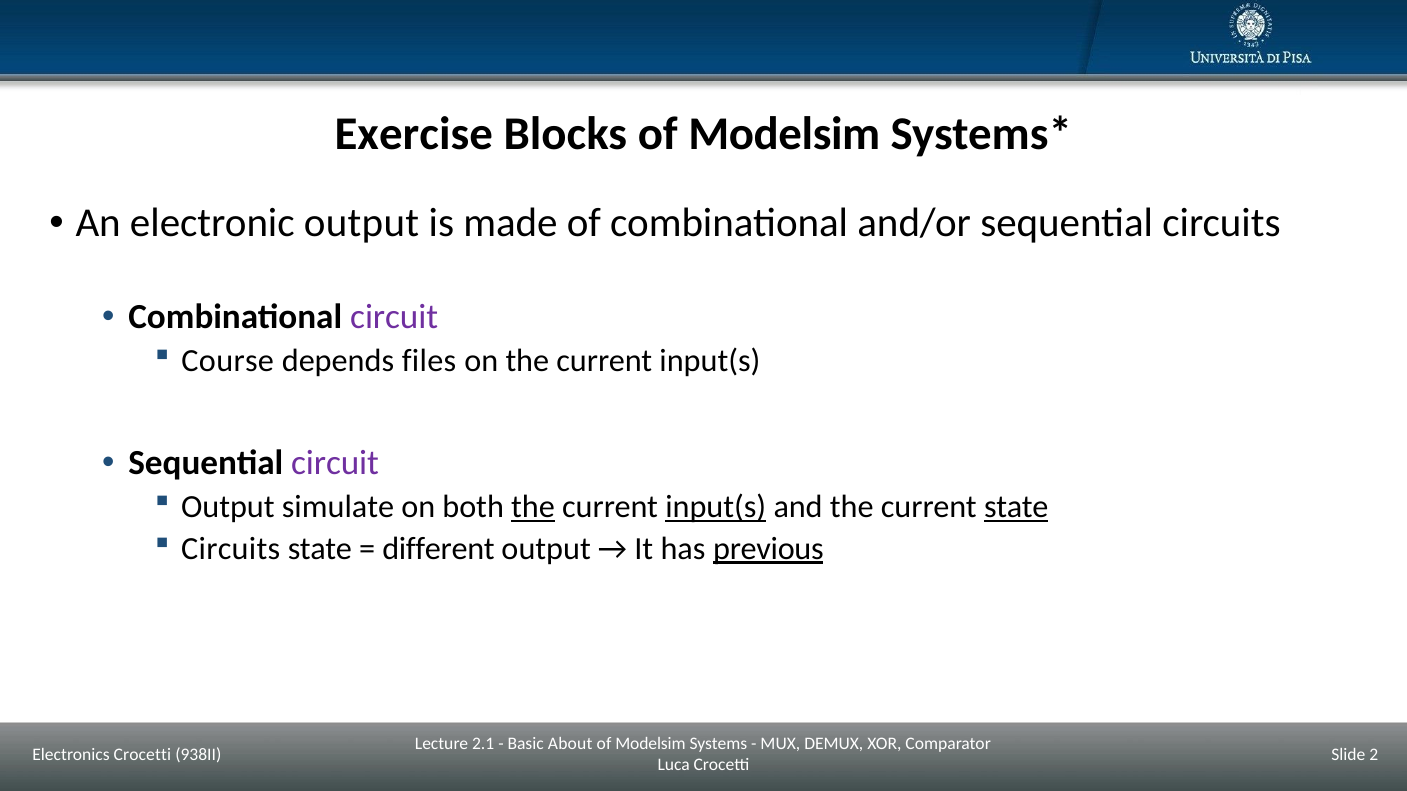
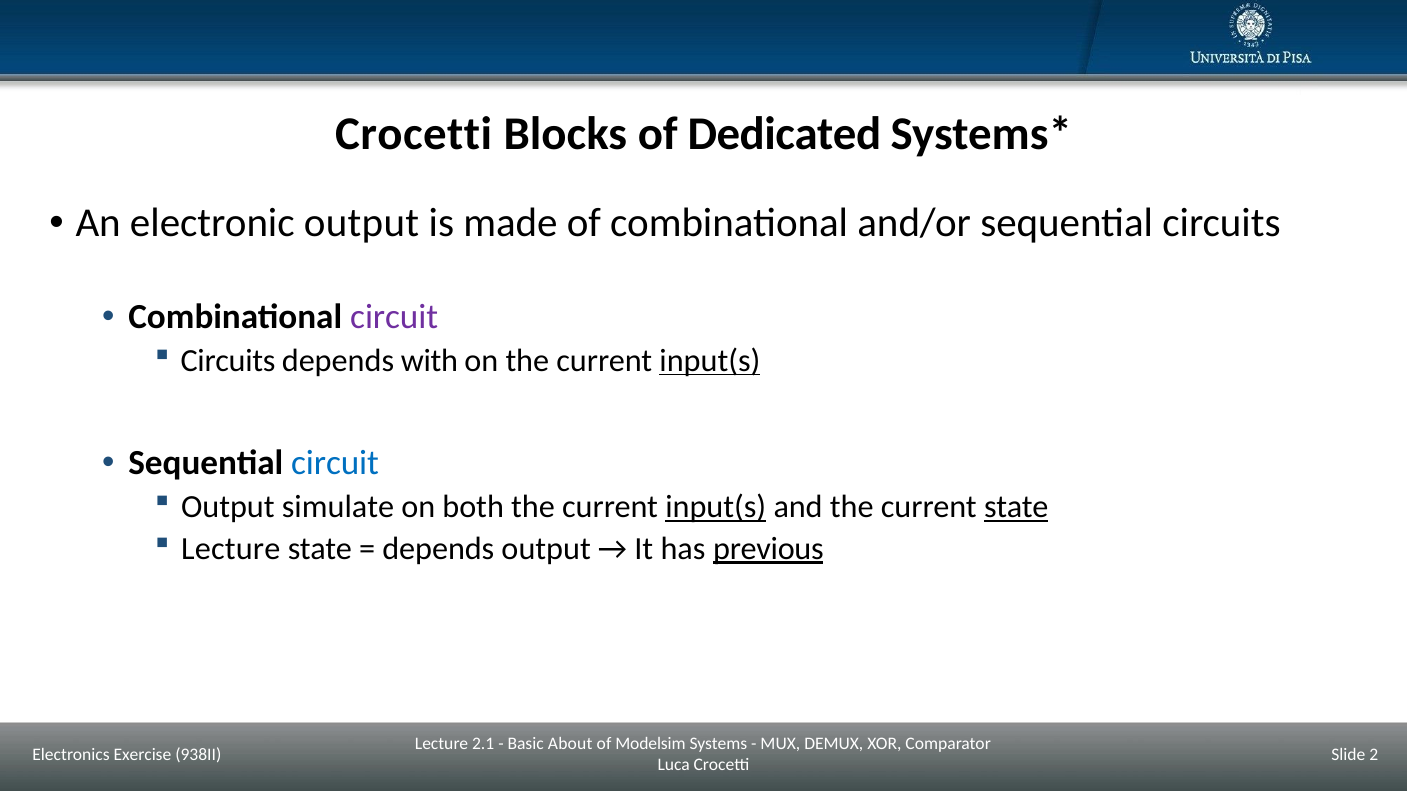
Exercise at (414, 134): Exercise -> Crocetti
Blocks of Modelsim: Modelsim -> Dedicated
Course at (228, 361): Course -> Circuits
files: files -> with
input(s at (710, 361) underline: none -> present
circuit at (335, 463) colour: purple -> blue
the at (533, 507) underline: present -> none
Circuits at (231, 549): Circuits -> Lecture
different at (438, 549): different -> depends
Crocetti at (142, 755): Crocetti -> Exercise
